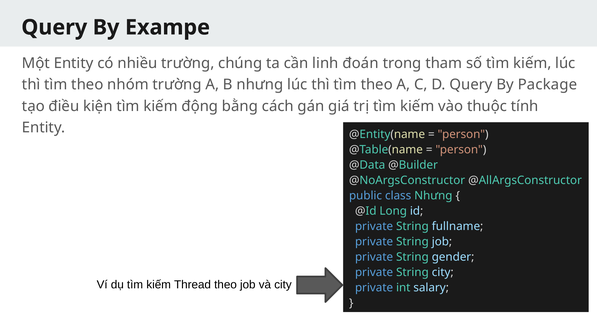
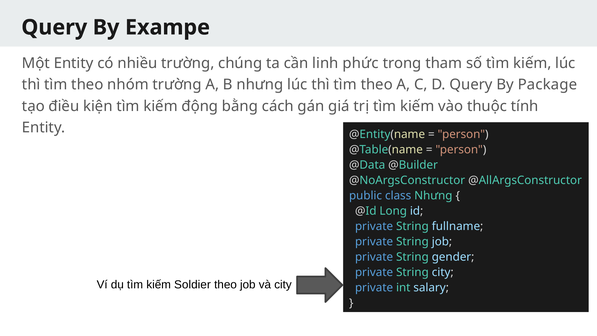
đoán: đoán -> phức
Thread: Thread -> Soldier
